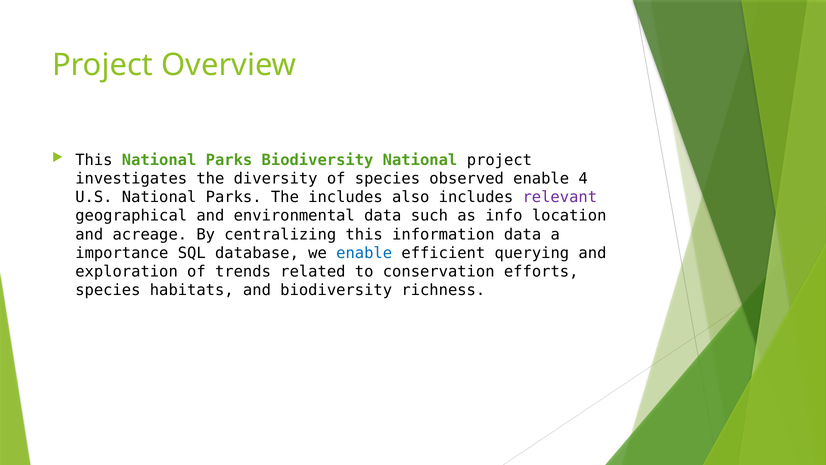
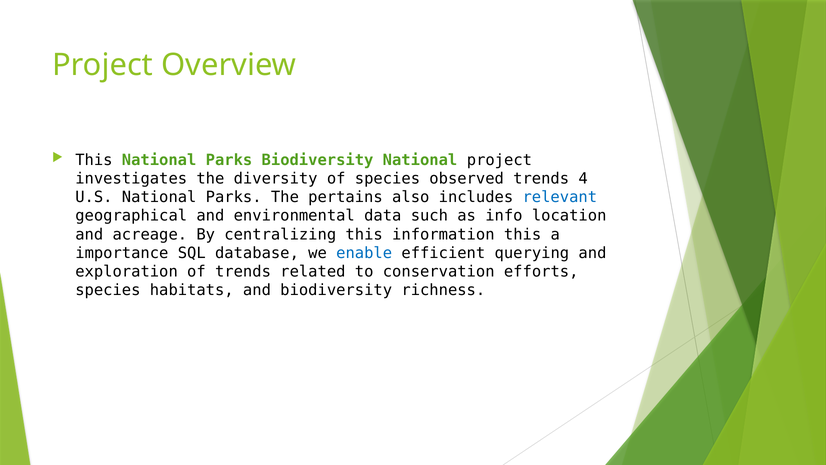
observed enable: enable -> trends
The includes: includes -> pertains
relevant colour: purple -> blue
information data: data -> this
